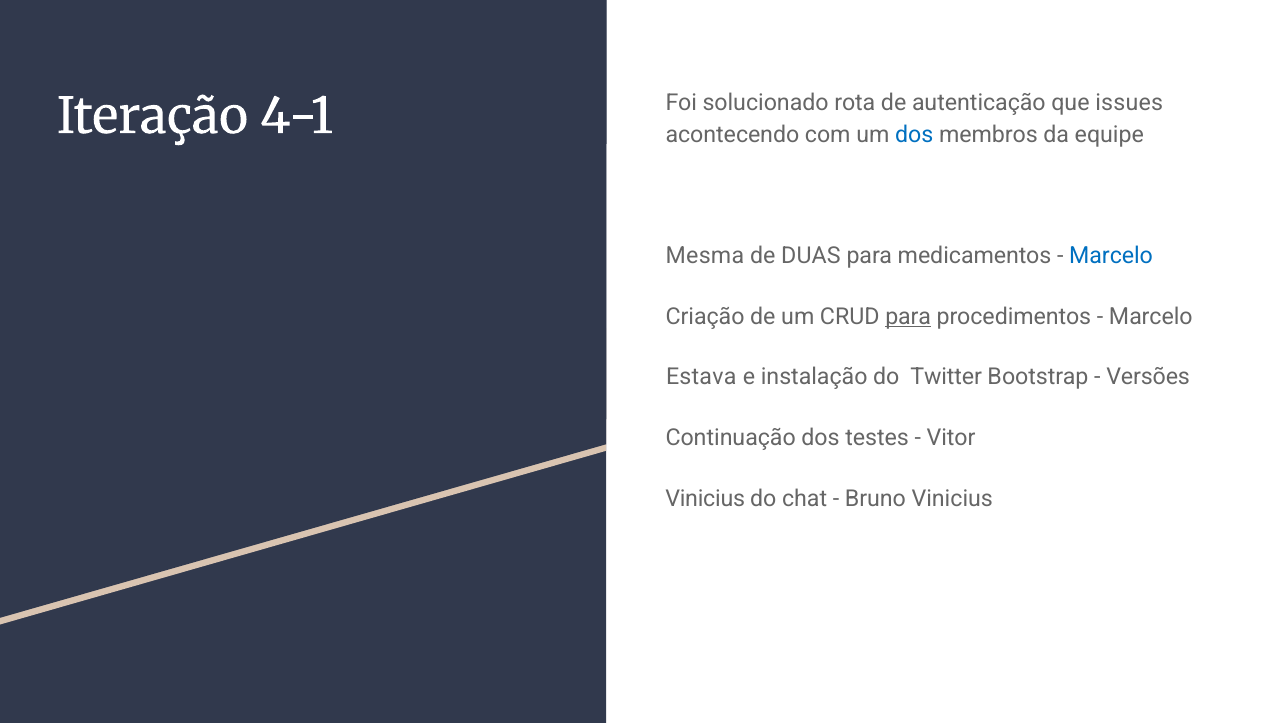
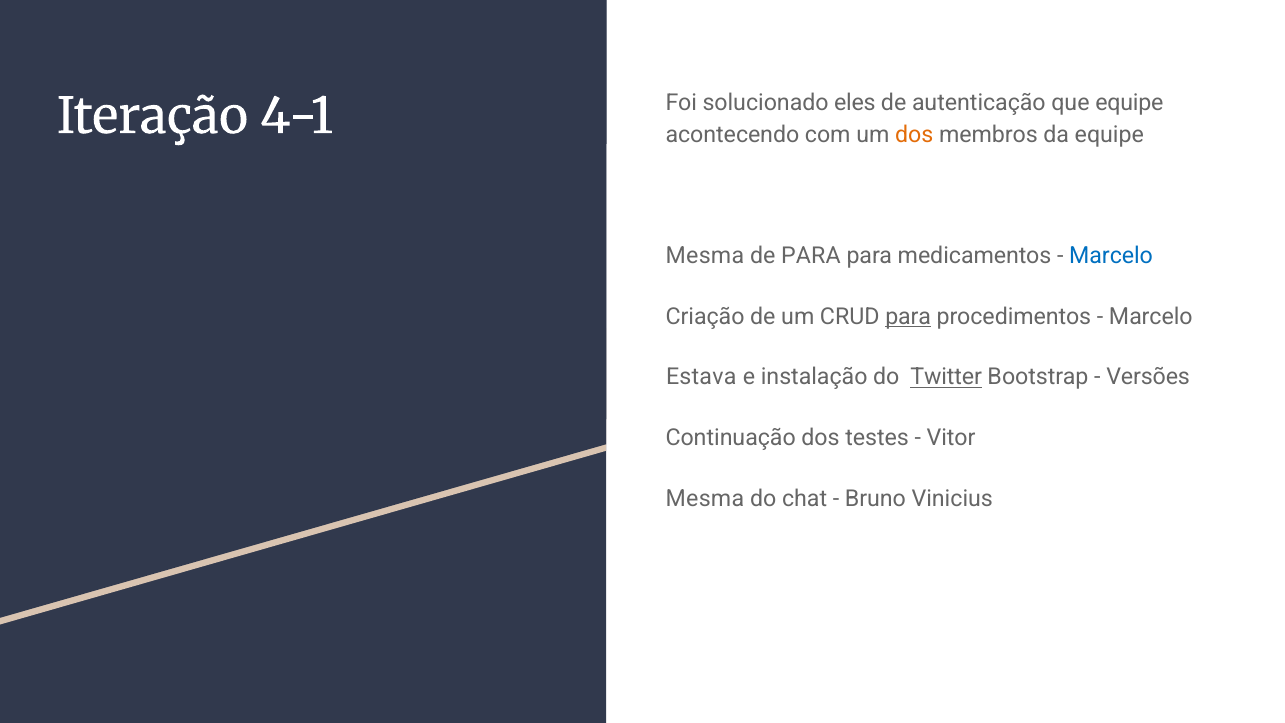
rota: rota -> eles
que issues: issues -> equipe
dos at (914, 135) colour: blue -> orange
de DUAS: DUAS -> PARA
Twitter underline: none -> present
Vinicius at (705, 498): Vinicius -> Mesma
